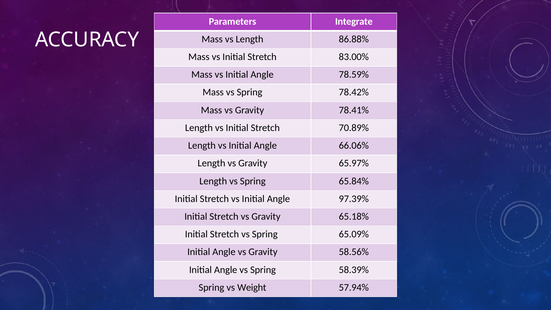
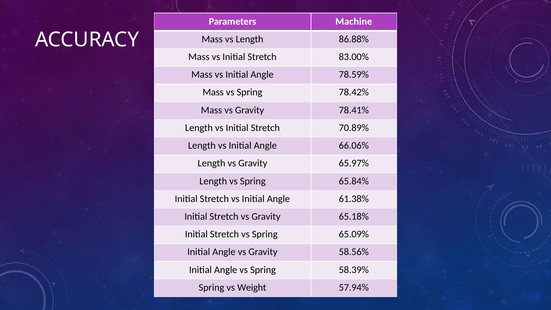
Integrate: Integrate -> Machine
97.39%: 97.39% -> 61.38%
